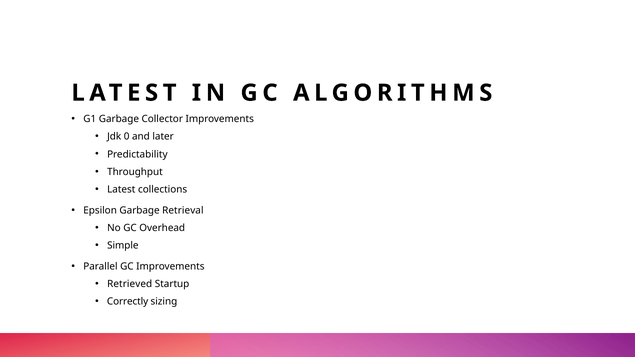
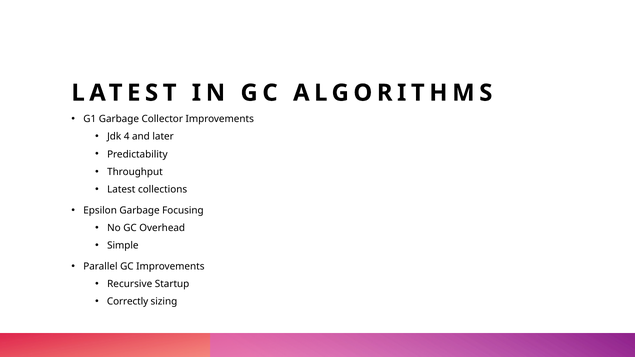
0: 0 -> 4
Retrieval: Retrieval -> Focusing
Retrieved: Retrieved -> Recursive
